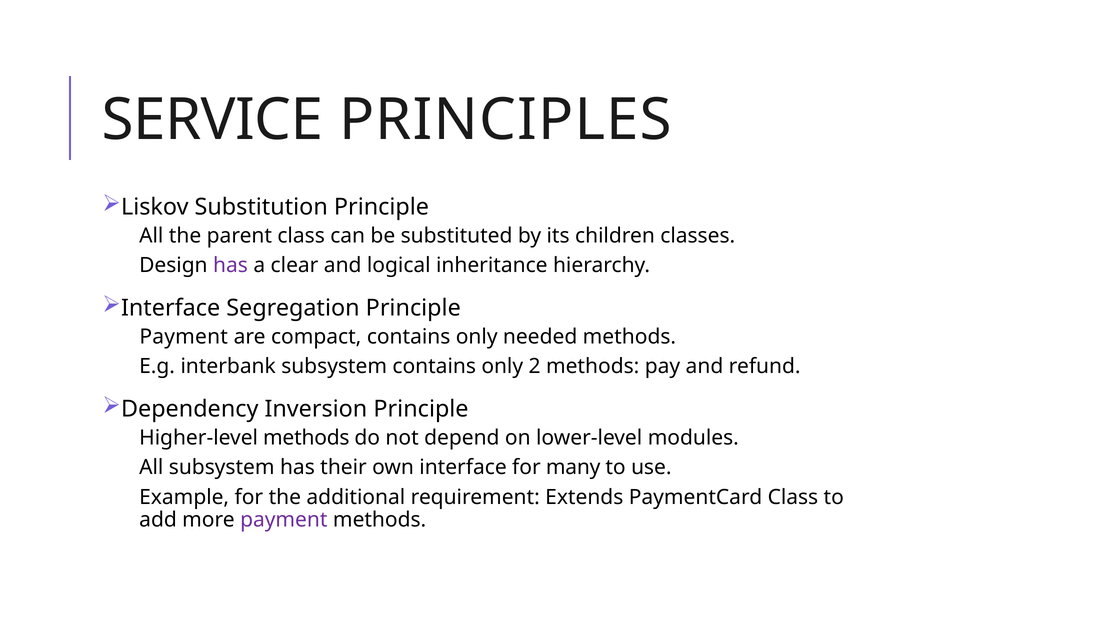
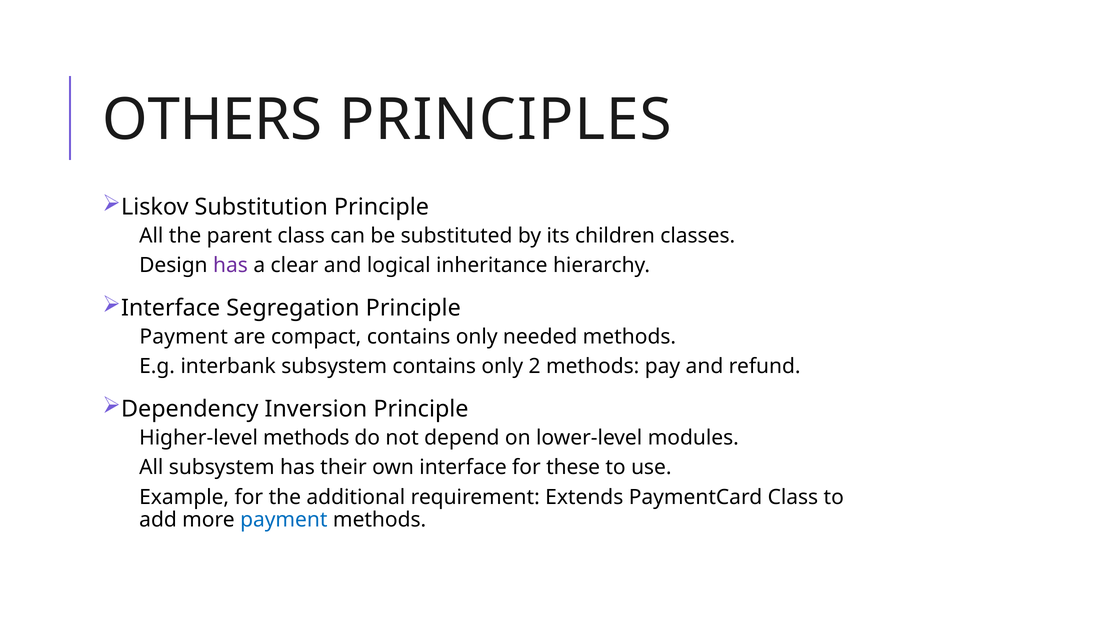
SERVICE: SERVICE -> OTHERS
many: many -> these
payment at (284, 520) colour: purple -> blue
